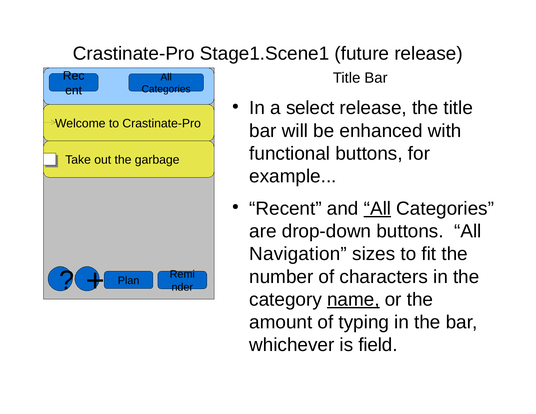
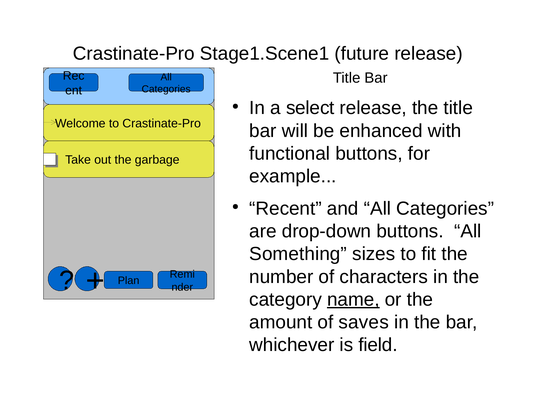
All at (377, 209) underline: present -> none
Navigation: Navigation -> Something
typing: typing -> saves
